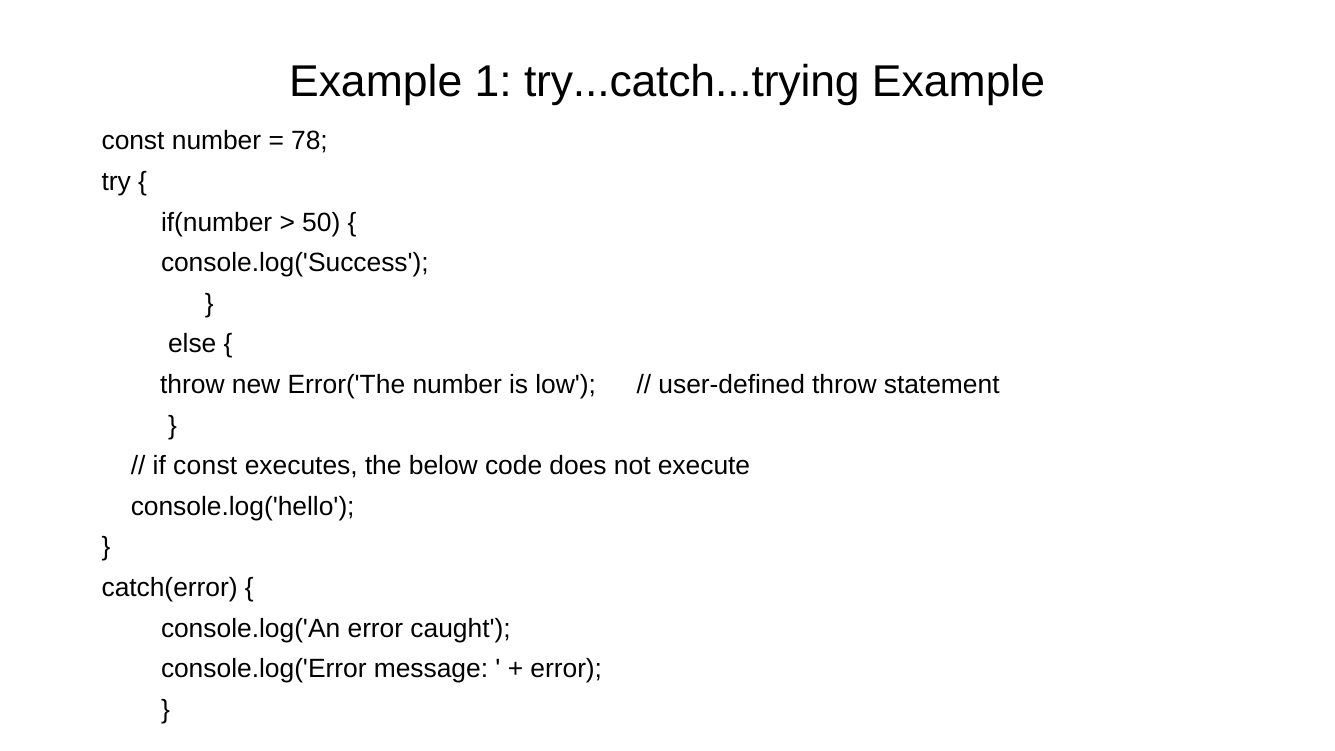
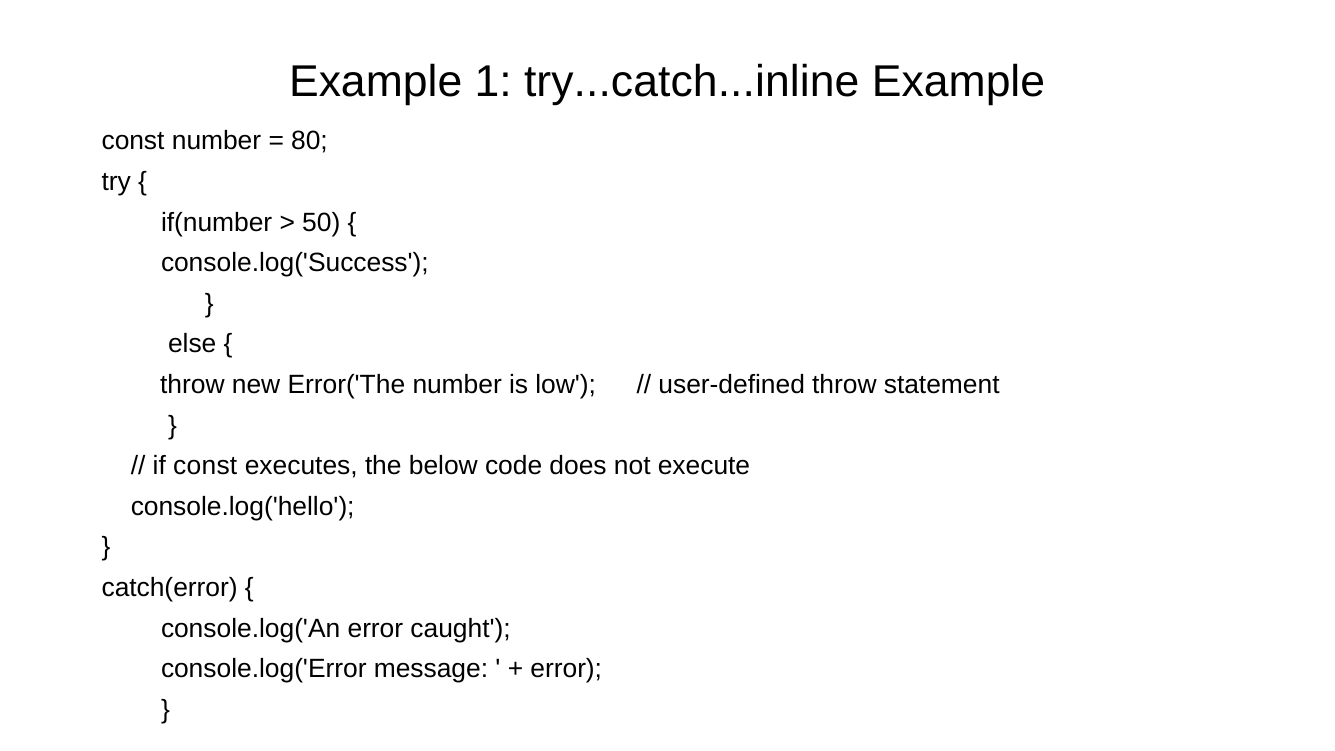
try...catch...trying: try...catch...trying -> try...catch...inline
78: 78 -> 80
